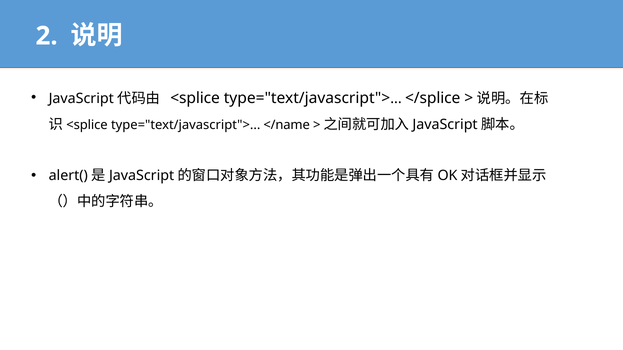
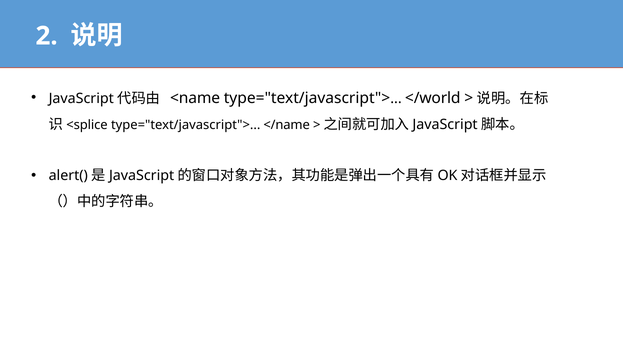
<splice at (195, 98): <splice -> <name
</splice: </splice -> </world
